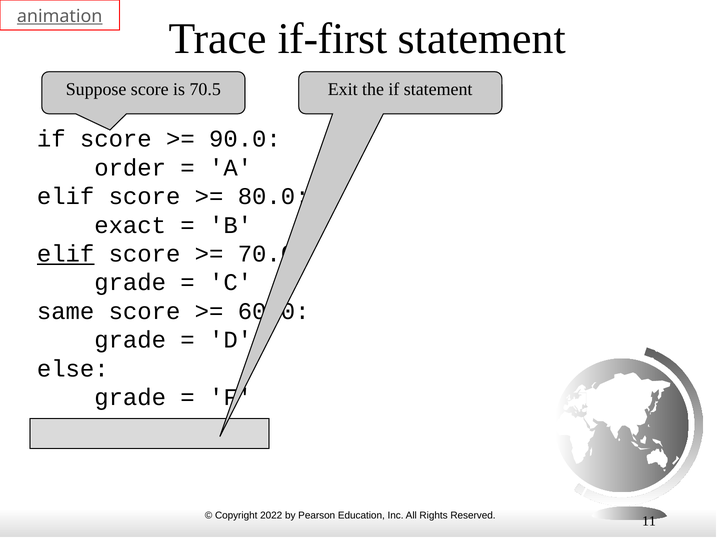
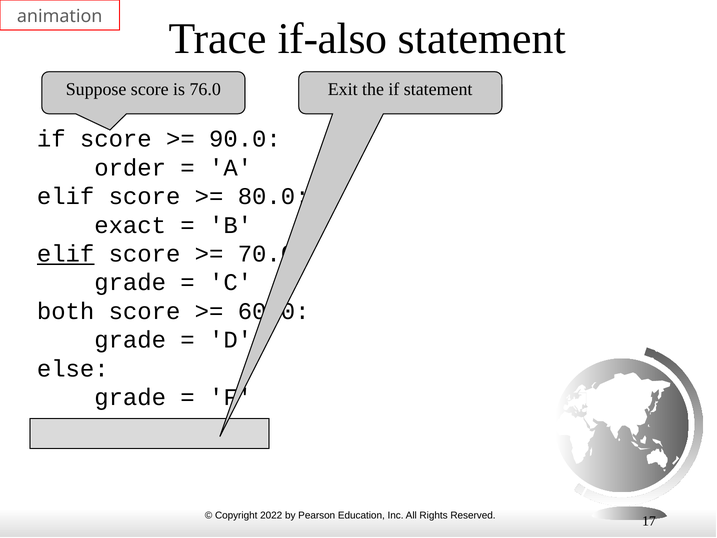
animation underline: present -> none
if-first: if-first -> if-also
70.5: 70.5 -> 76.0
same: same -> both
11: 11 -> 17
